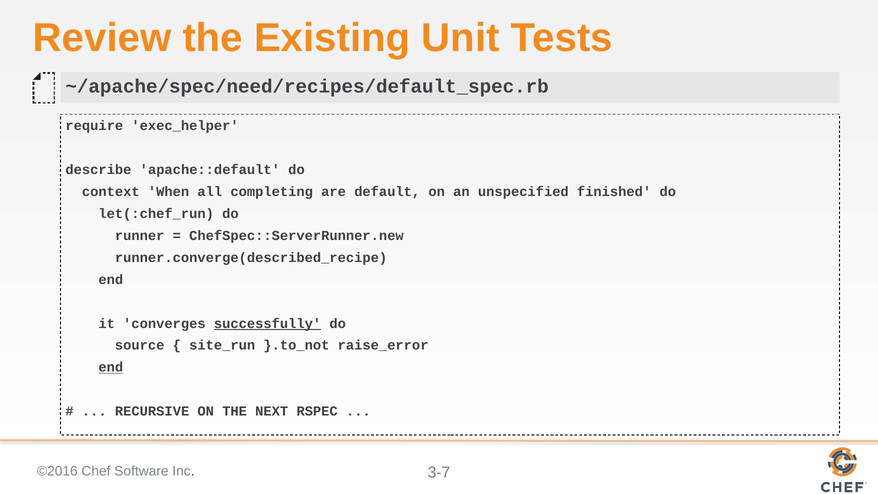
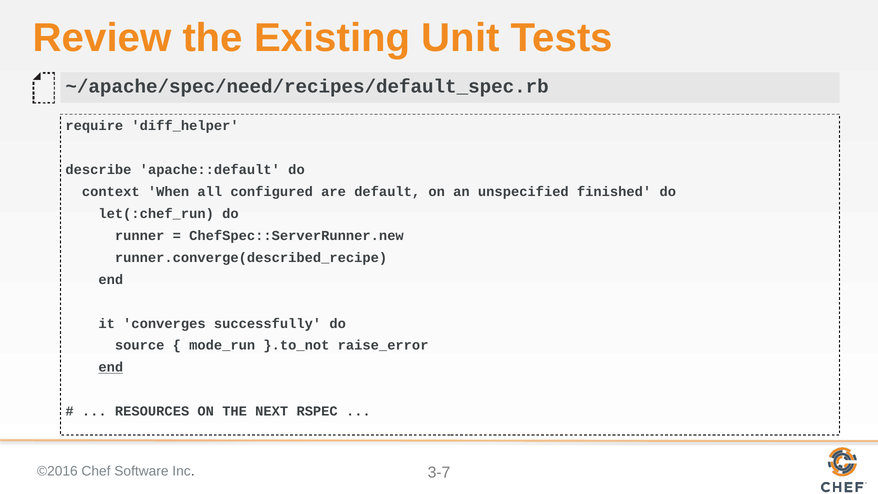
exec_helper: exec_helper -> diff_helper
completing: completing -> configured
successfully underline: present -> none
site_run: site_run -> mode_run
RECURSIVE: RECURSIVE -> RESOURCES
